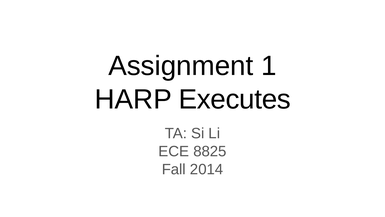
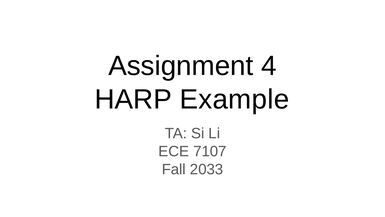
1: 1 -> 4
Executes: Executes -> Example
8825: 8825 -> 7107
2014: 2014 -> 2033
